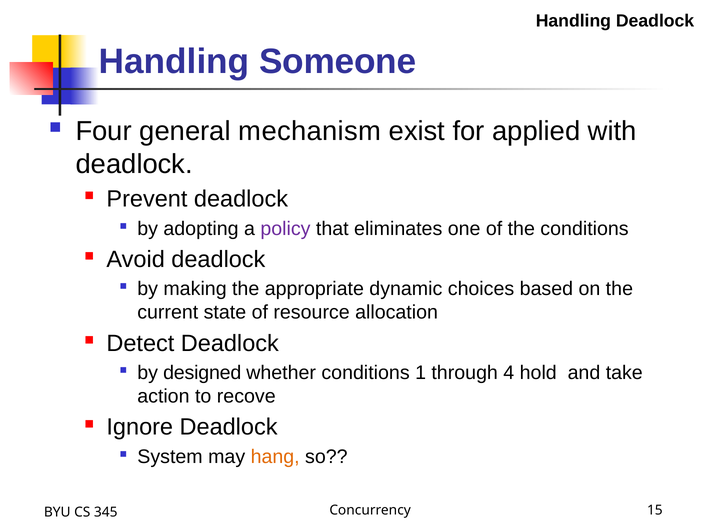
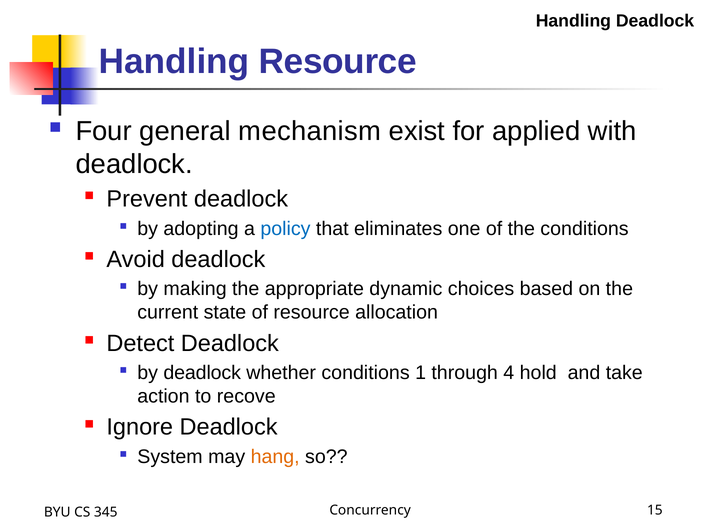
Handling Someone: Someone -> Resource
policy colour: purple -> blue
by designed: designed -> deadlock
